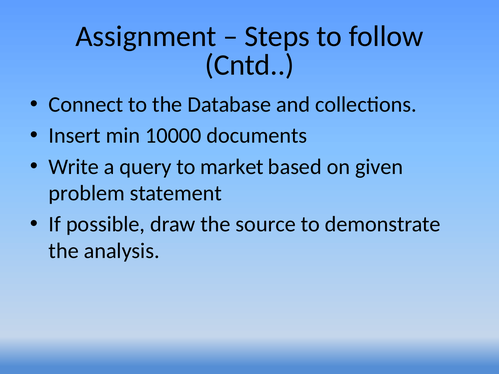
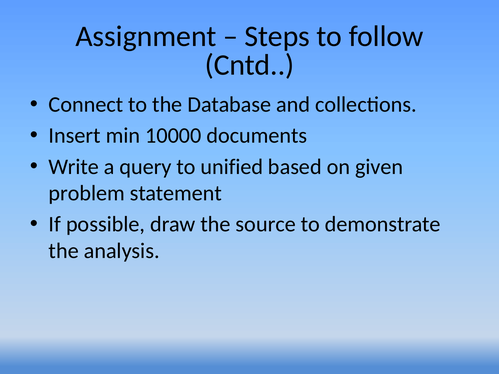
market: market -> unified
